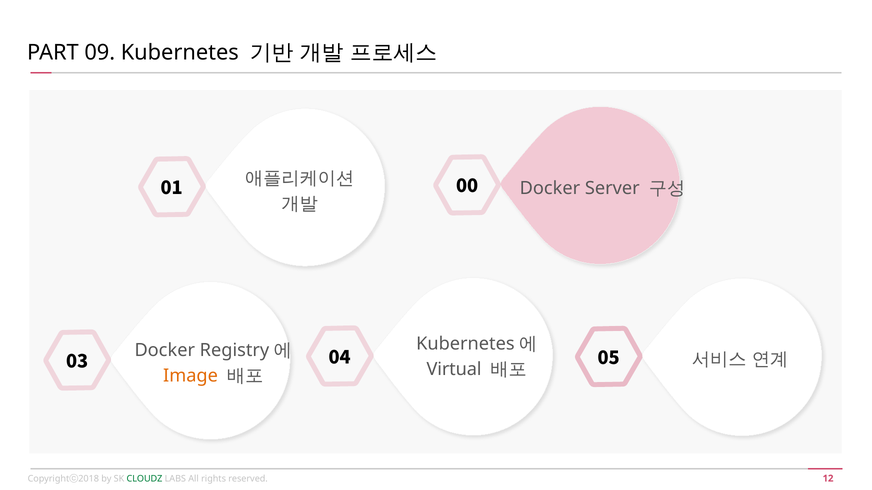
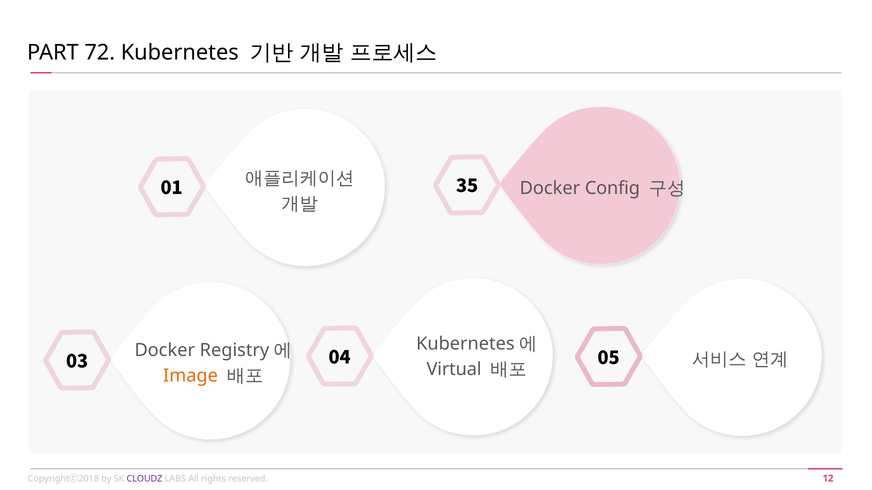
09: 09 -> 72
00: 00 -> 35
Server: Server -> Config
CLOUDZ colour: green -> purple
